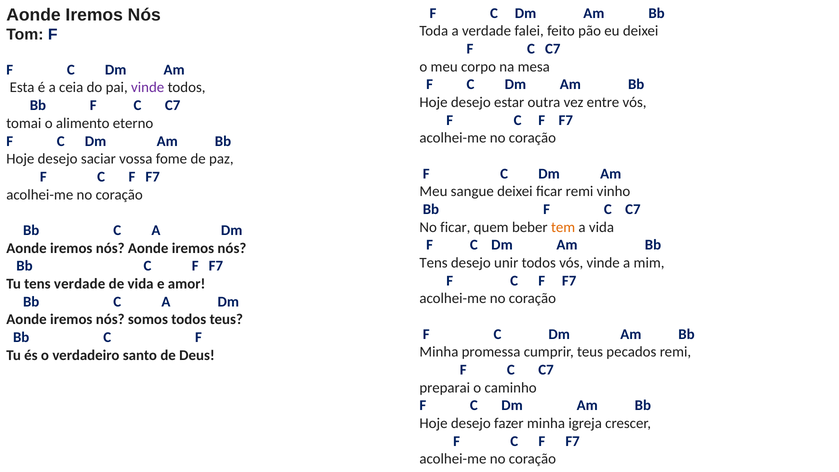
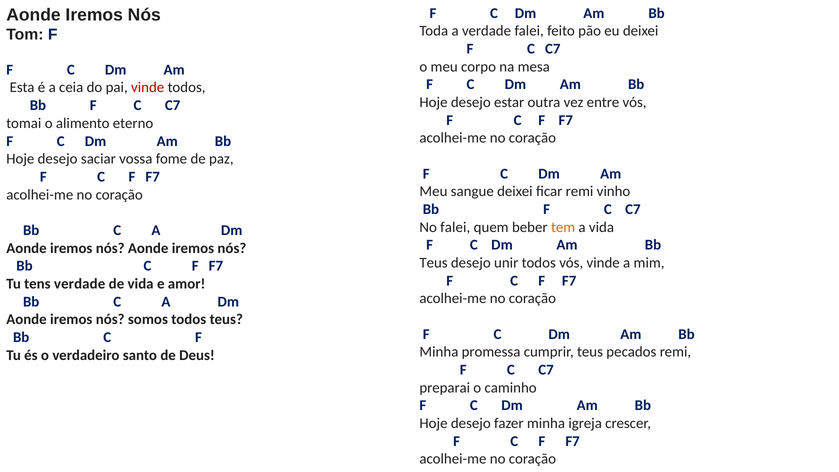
vinde at (148, 88) colour: purple -> red
No ficar: ficar -> falei
Tens at (434, 263): Tens -> Teus
